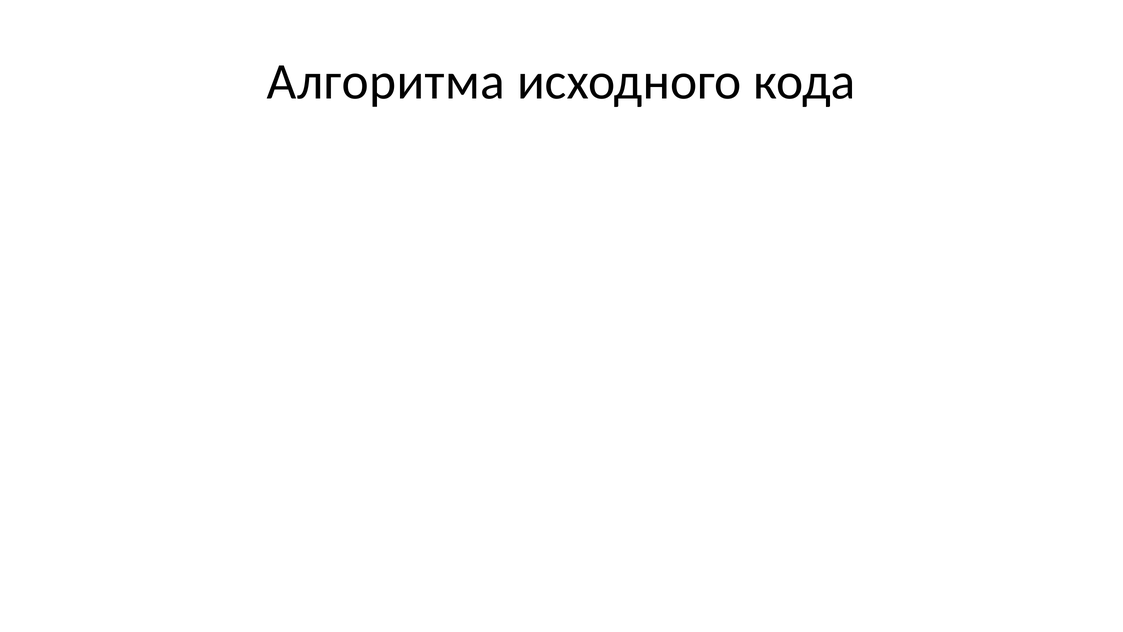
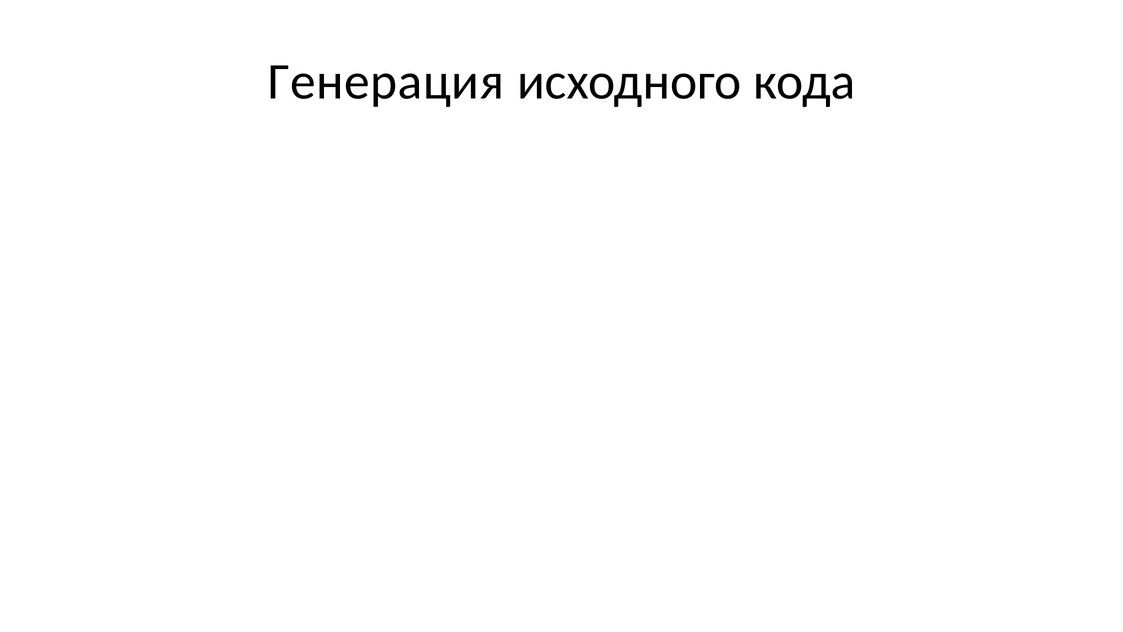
Алгоритма: Алгоритма -> Генерация
